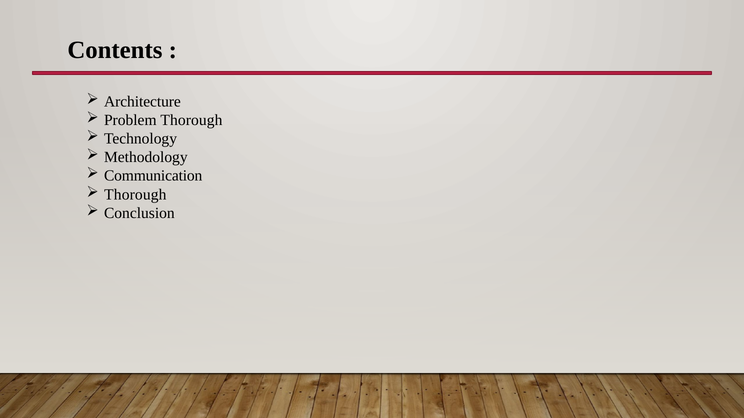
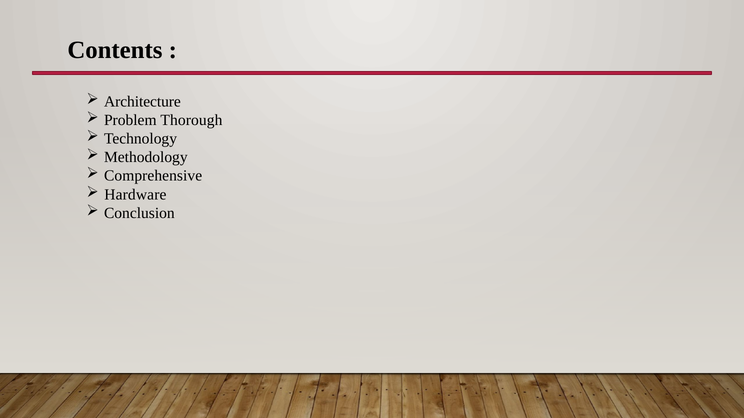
Communication: Communication -> Comprehensive
Thorough at (135, 195): Thorough -> Hardware
